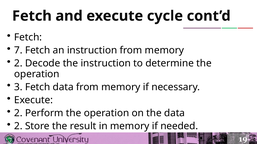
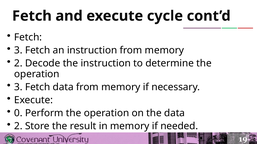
7 at (18, 50): 7 -> 3
2 at (18, 114): 2 -> 0
